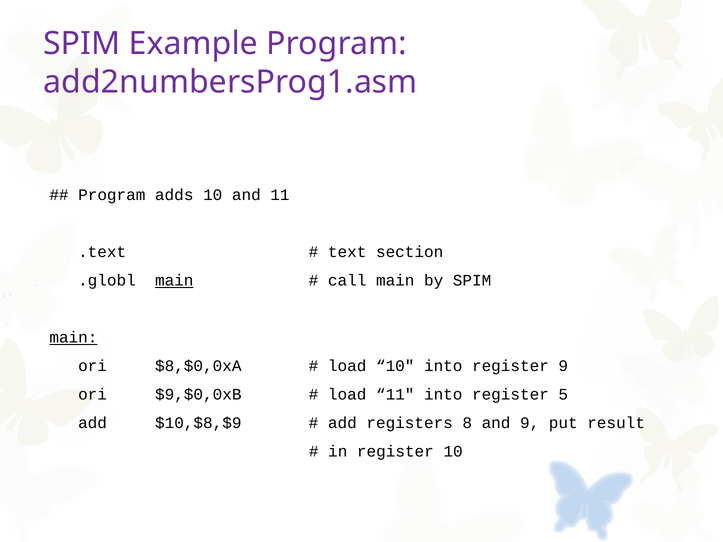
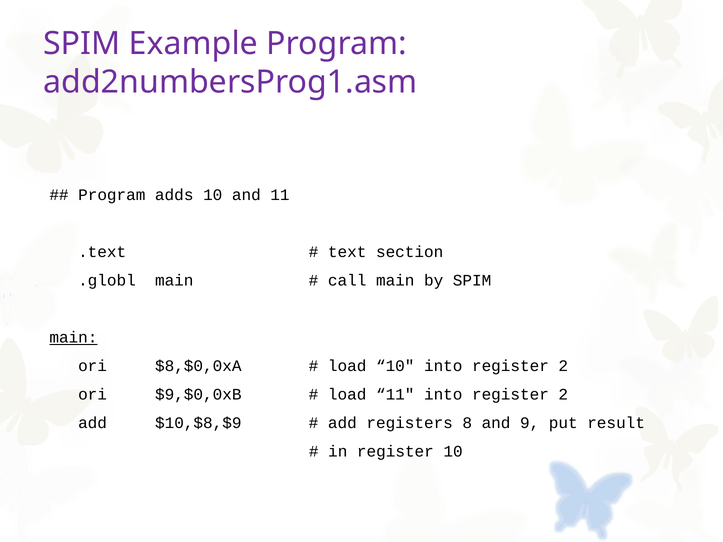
main at (174, 281) underline: present -> none
10 into register 9: 9 -> 2
11 into register 5: 5 -> 2
